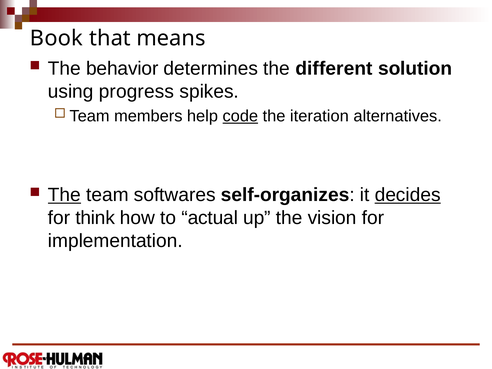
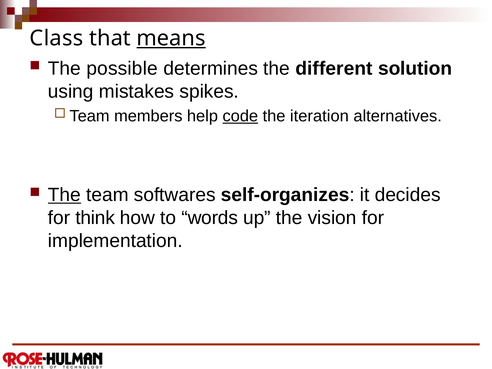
Book: Book -> Class
means underline: none -> present
behavior: behavior -> possible
progress: progress -> mistakes
decides underline: present -> none
actual: actual -> words
